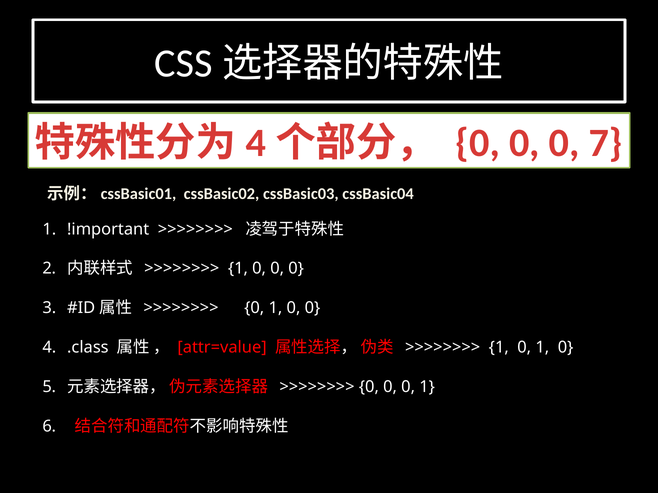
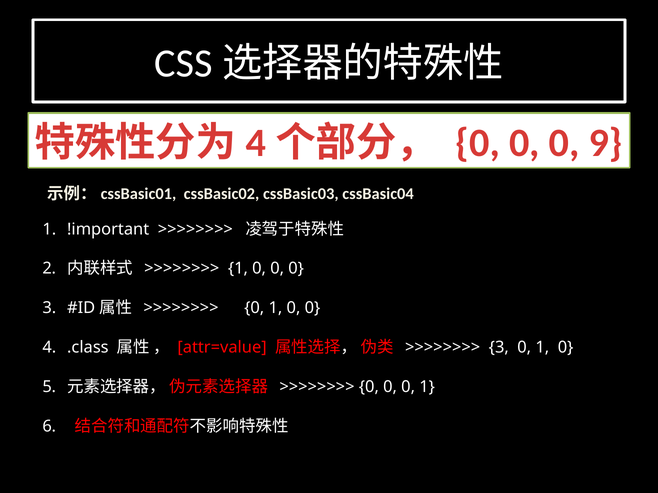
7: 7 -> 9
1 at (499, 348): 1 -> 3
